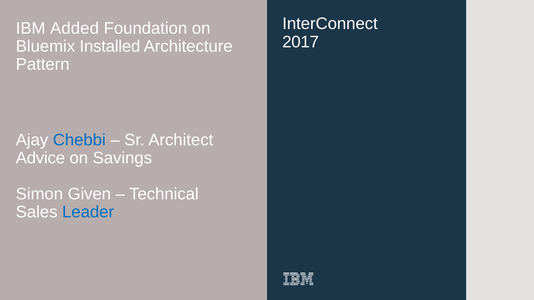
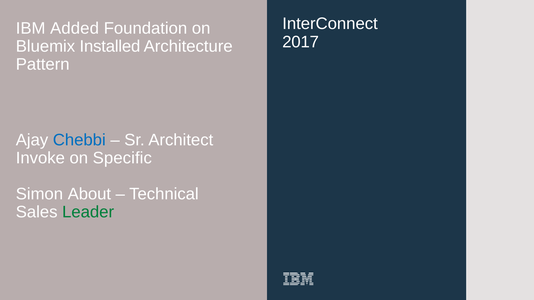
Advice: Advice -> Invoke
Savings: Savings -> Specific
Given: Given -> About
Leader colour: blue -> green
